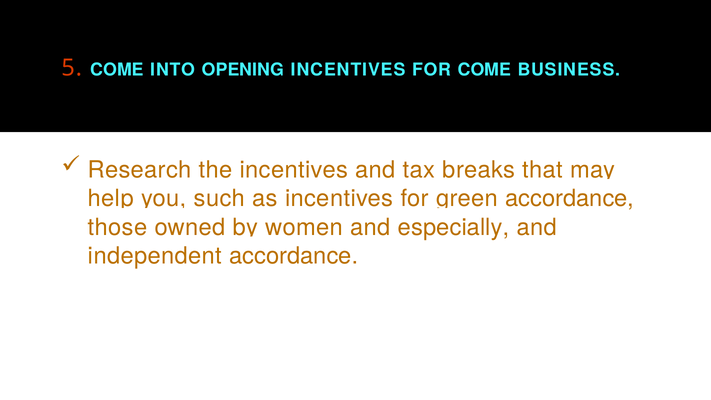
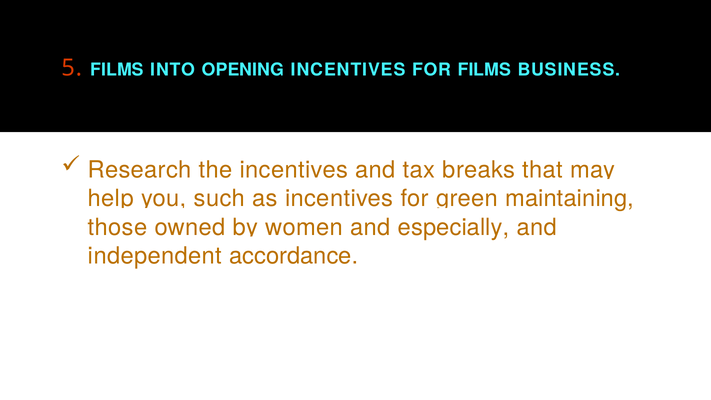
5 COME: COME -> FILMS
FOR COME: COME -> FILMS
accordance at (570, 198): accordance -> maintaining
